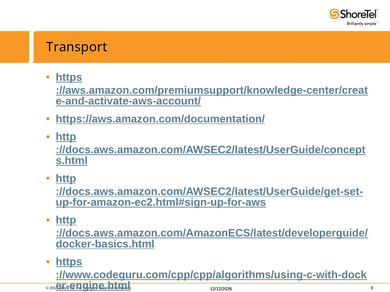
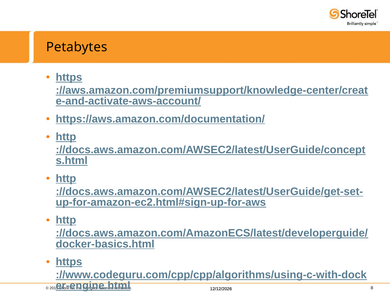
Transport: Transport -> Petabytes
